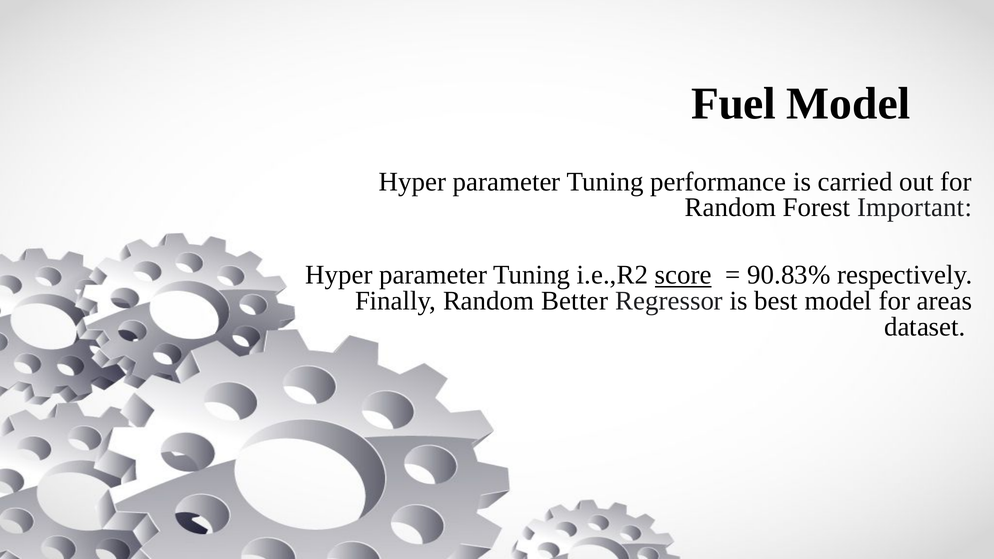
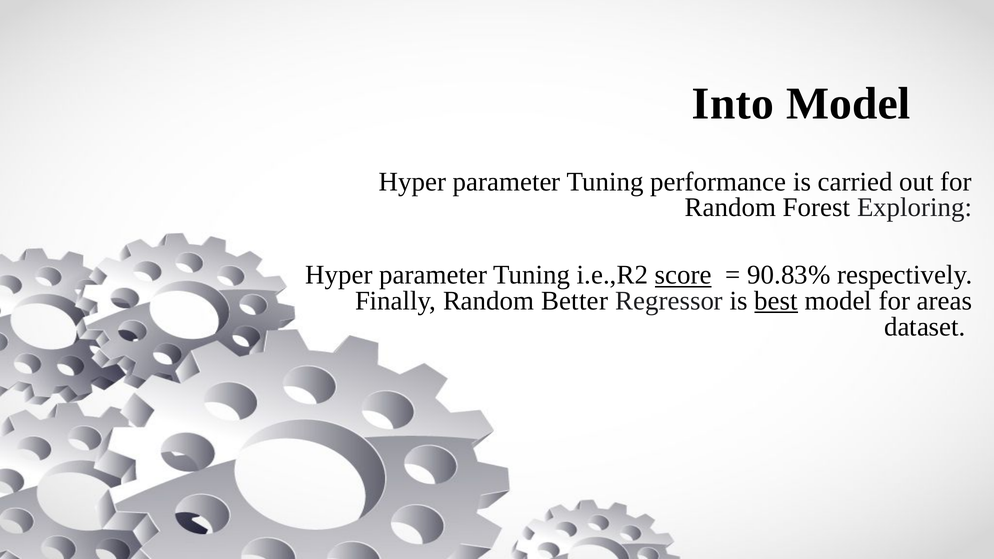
Fuel: Fuel -> Into
Important: Important -> Exploring
best underline: none -> present
